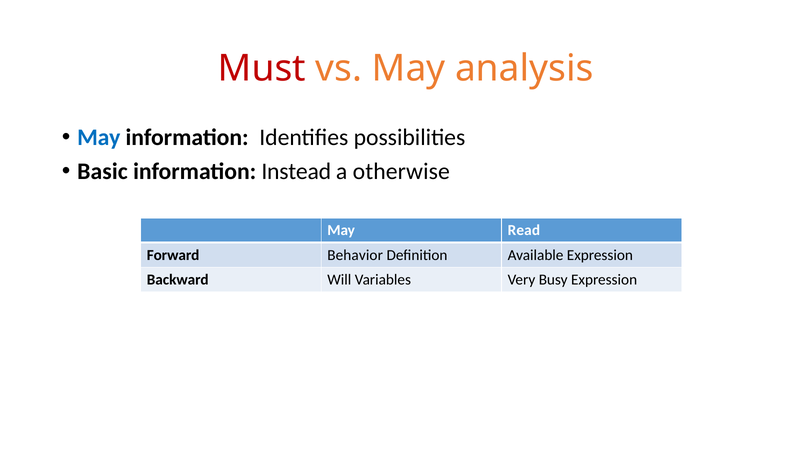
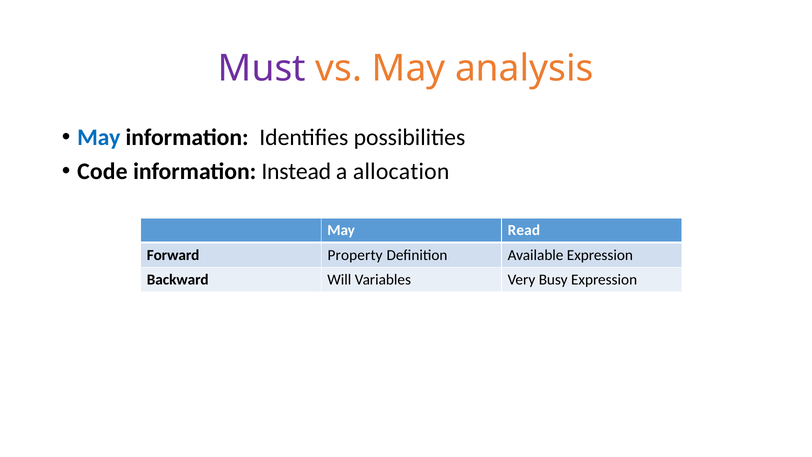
Must colour: red -> purple
Basic: Basic -> Code
otherwise: otherwise -> allocation
Behavior: Behavior -> Property
